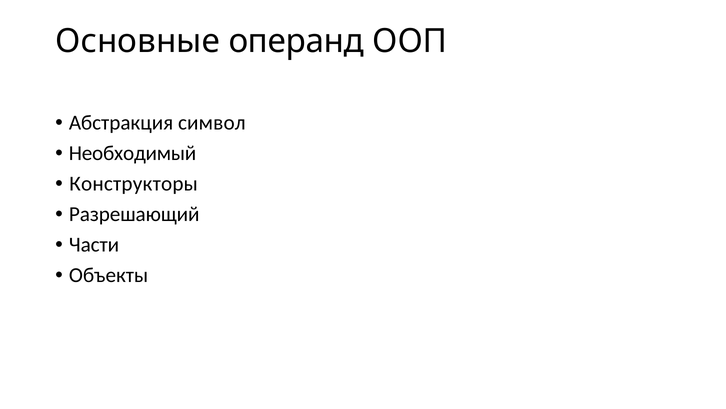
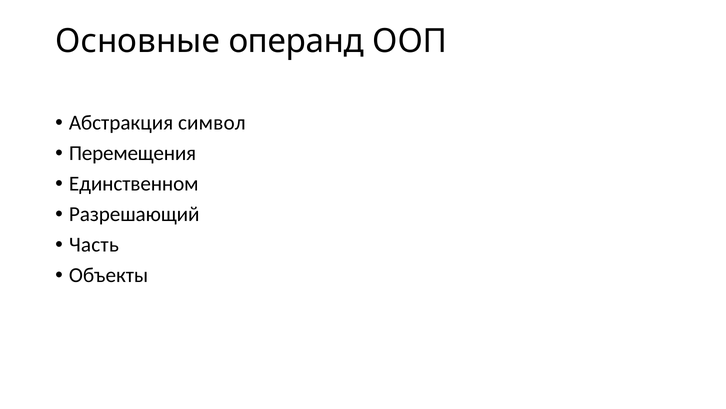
Необходимый: Необходимый -> Перемещения
Конструкторы: Конструкторы -> Единственном
Части: Части -> Часть
